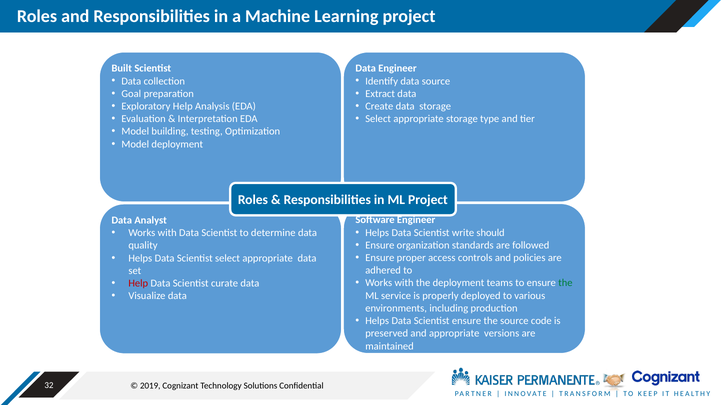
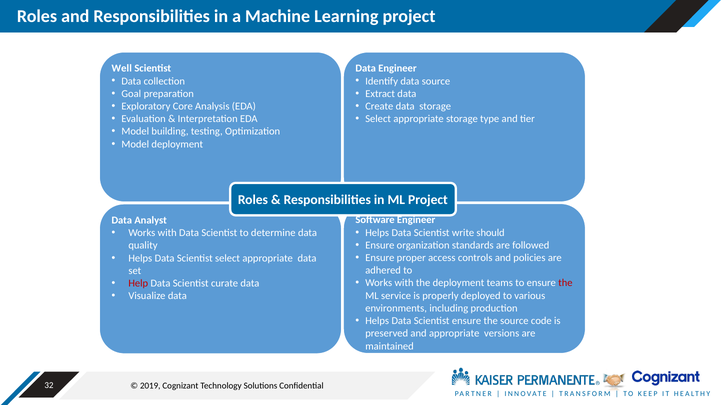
Built: Built -> Well
Exploratory Help: Help -> Core
the at (565, 283) colour: green -> red
